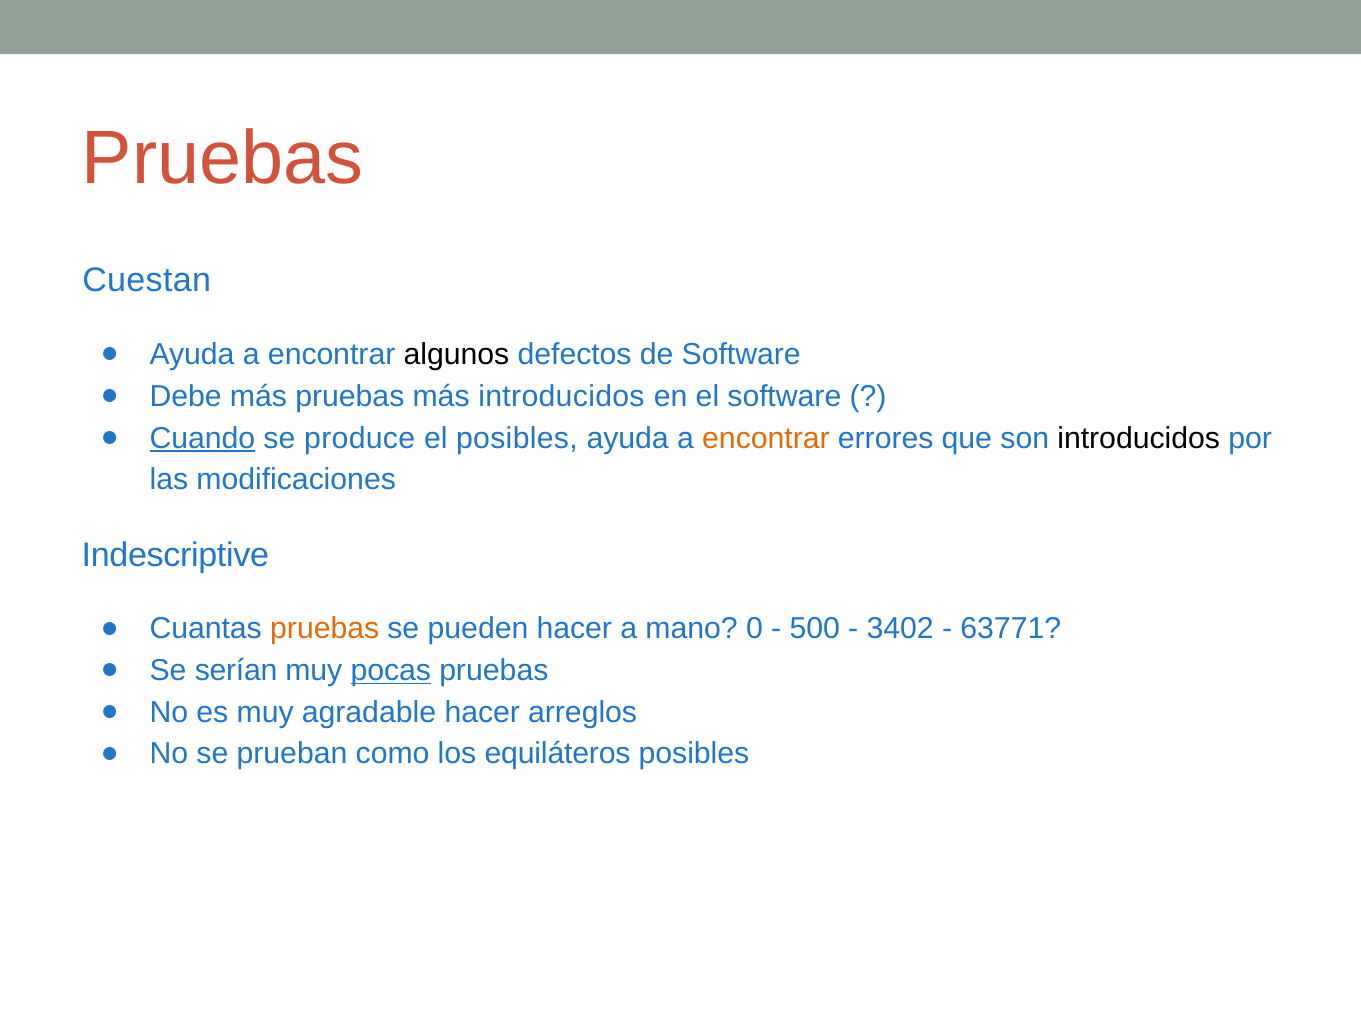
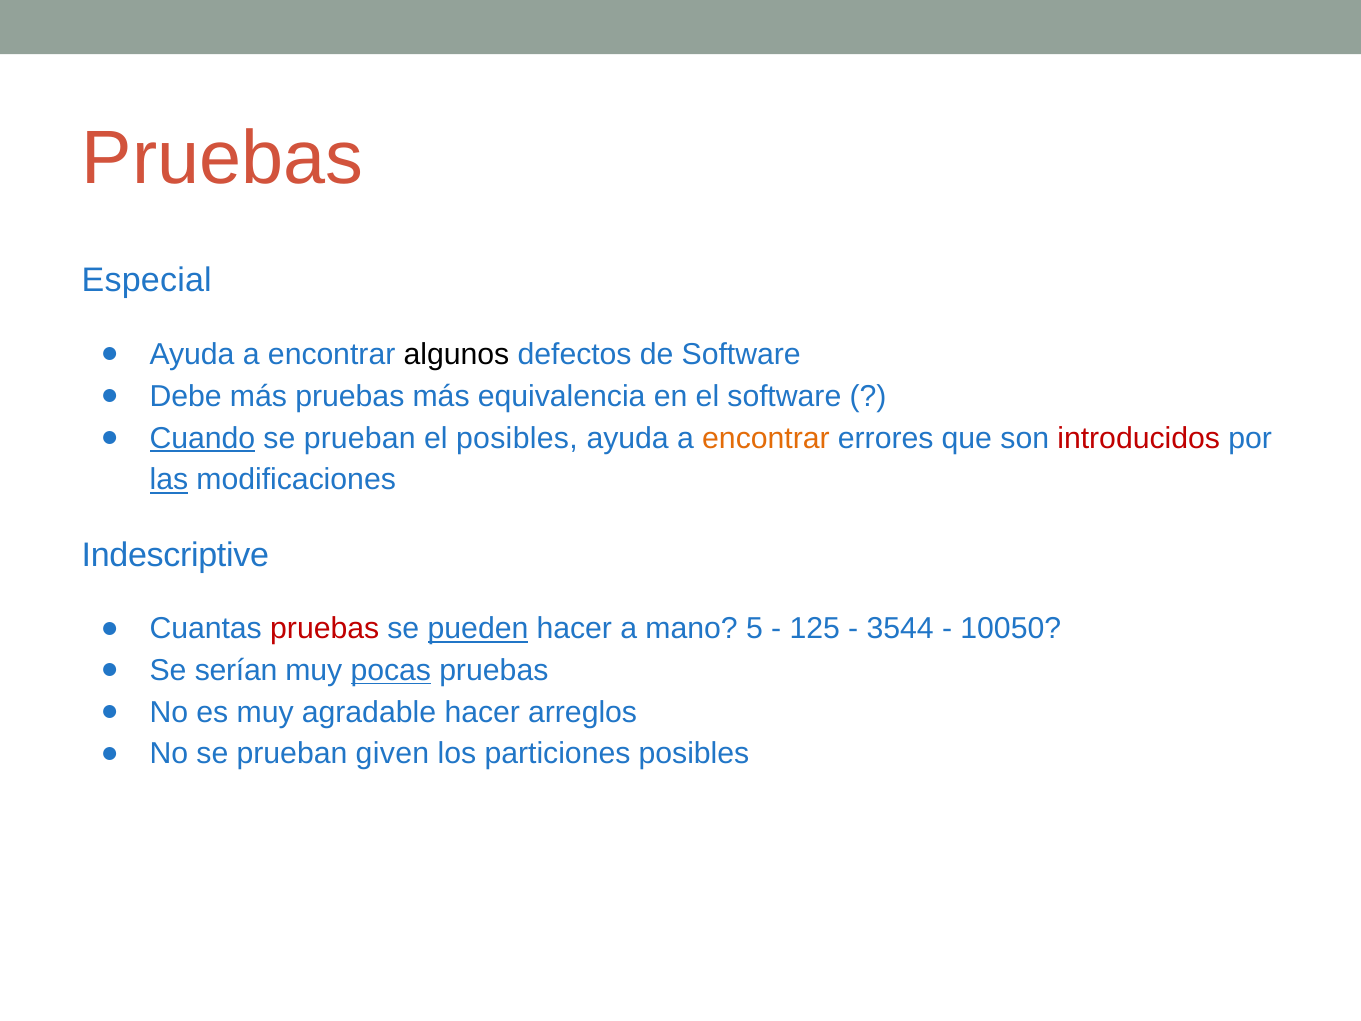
Cuestan: Cuestan -> Especial
más introducidos: introducidos -> equivalencia
produce at (360, 438): produce -> prueban
introducidos at (1139, 438) colour: black -> red
las underline: none -> present
pruebas at (325, 629) colour: orange -> red
pueden underline: none -> present
0: 0 -> 5
500: 500 -> 125
3402: 3402 -> 3544
63771: 63771 -> 10050
como: como -> given
equiláteros: equiláteros -> particiones
